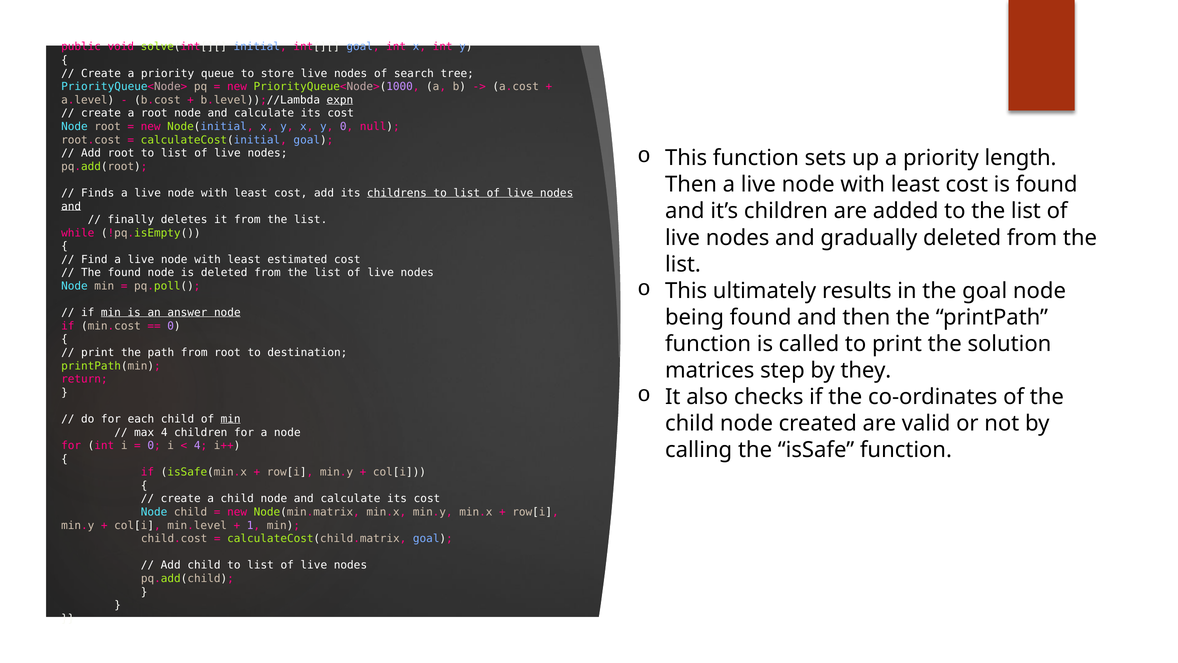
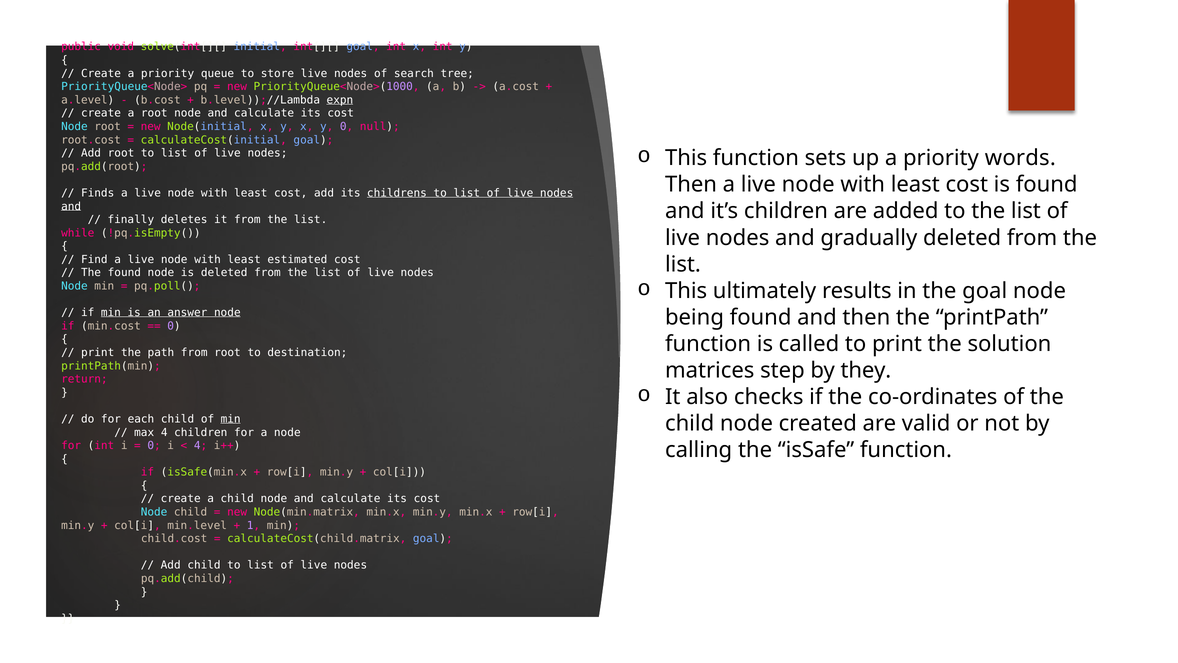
length: length -> words
